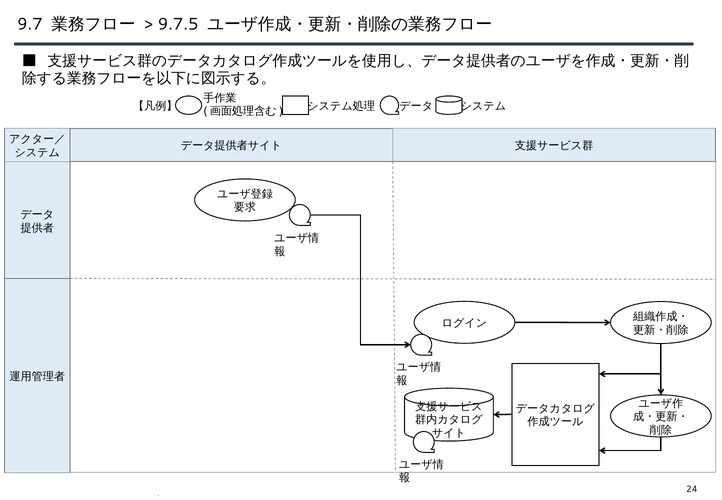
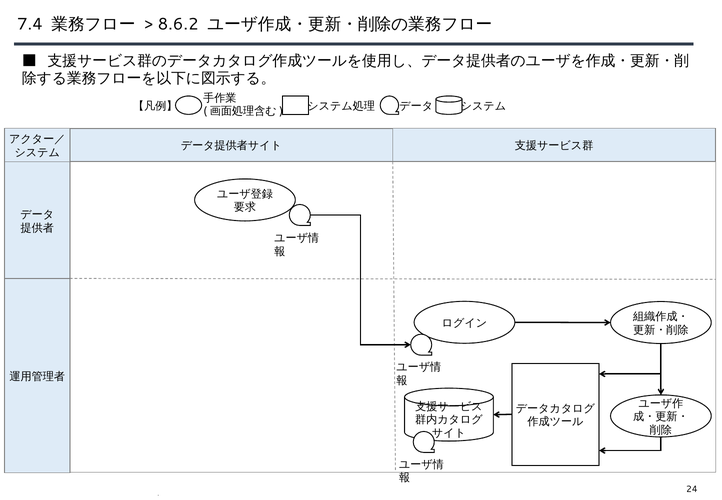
9.7: 9.7 -> 7.4
9.7.5: 9.7.5 -> 8.6.2
